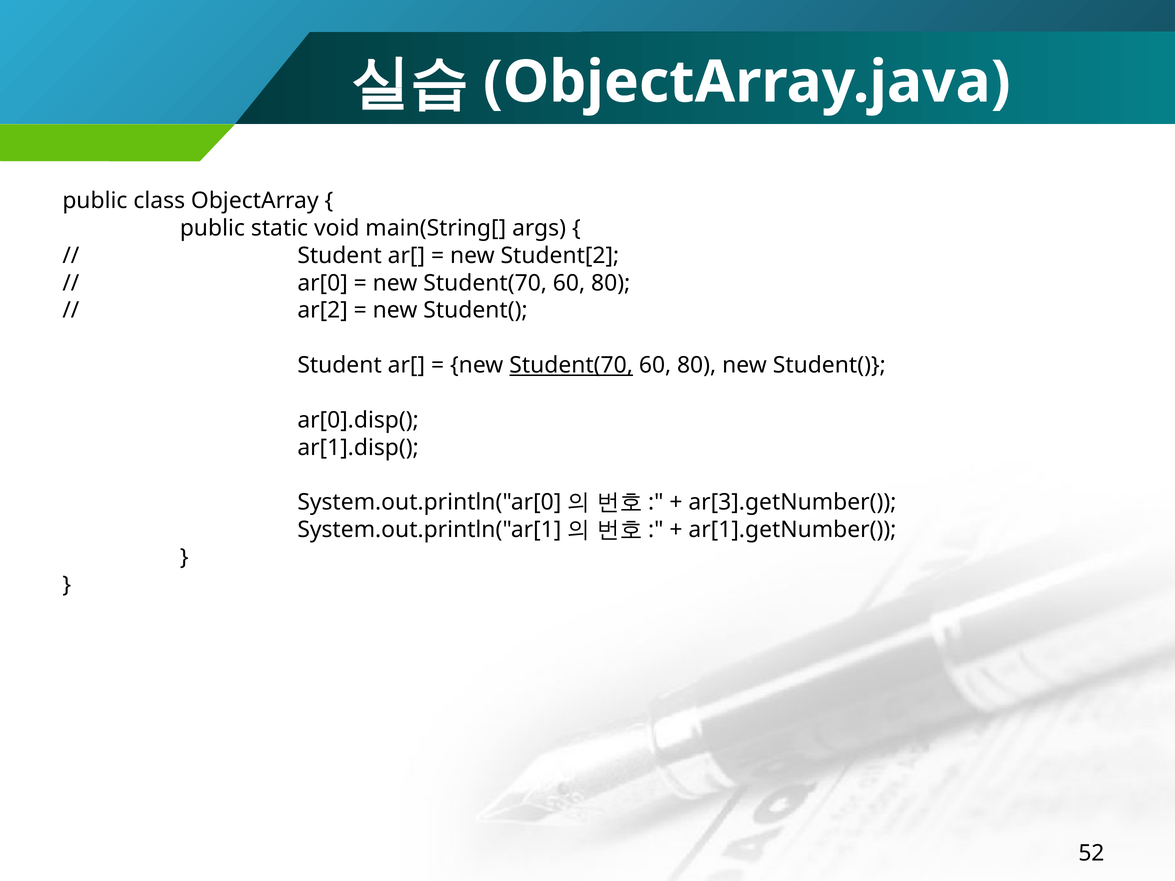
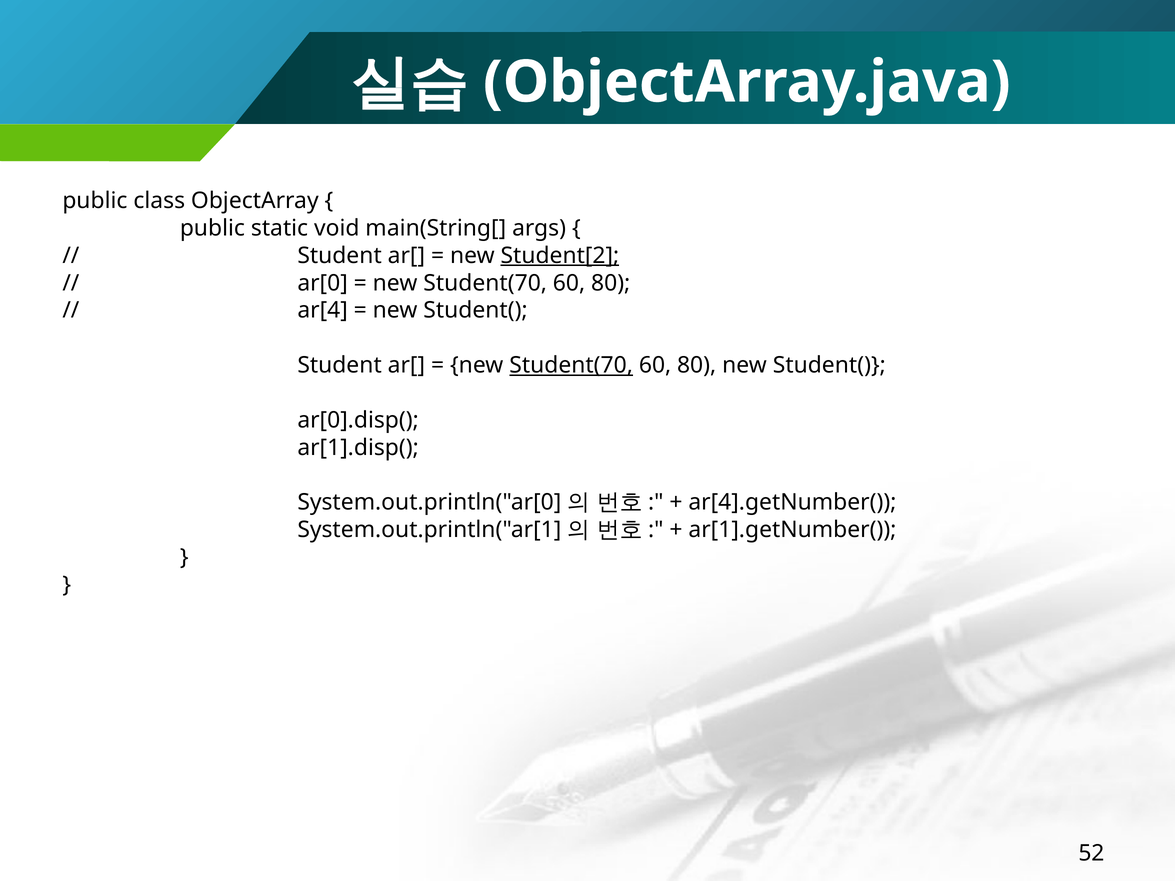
Student[2 underline: none -> present
ar[2: ar[2 -> ar[4
ar[3].getNumber(: ar[3].getNumber( -> ar[4].getNumber(
